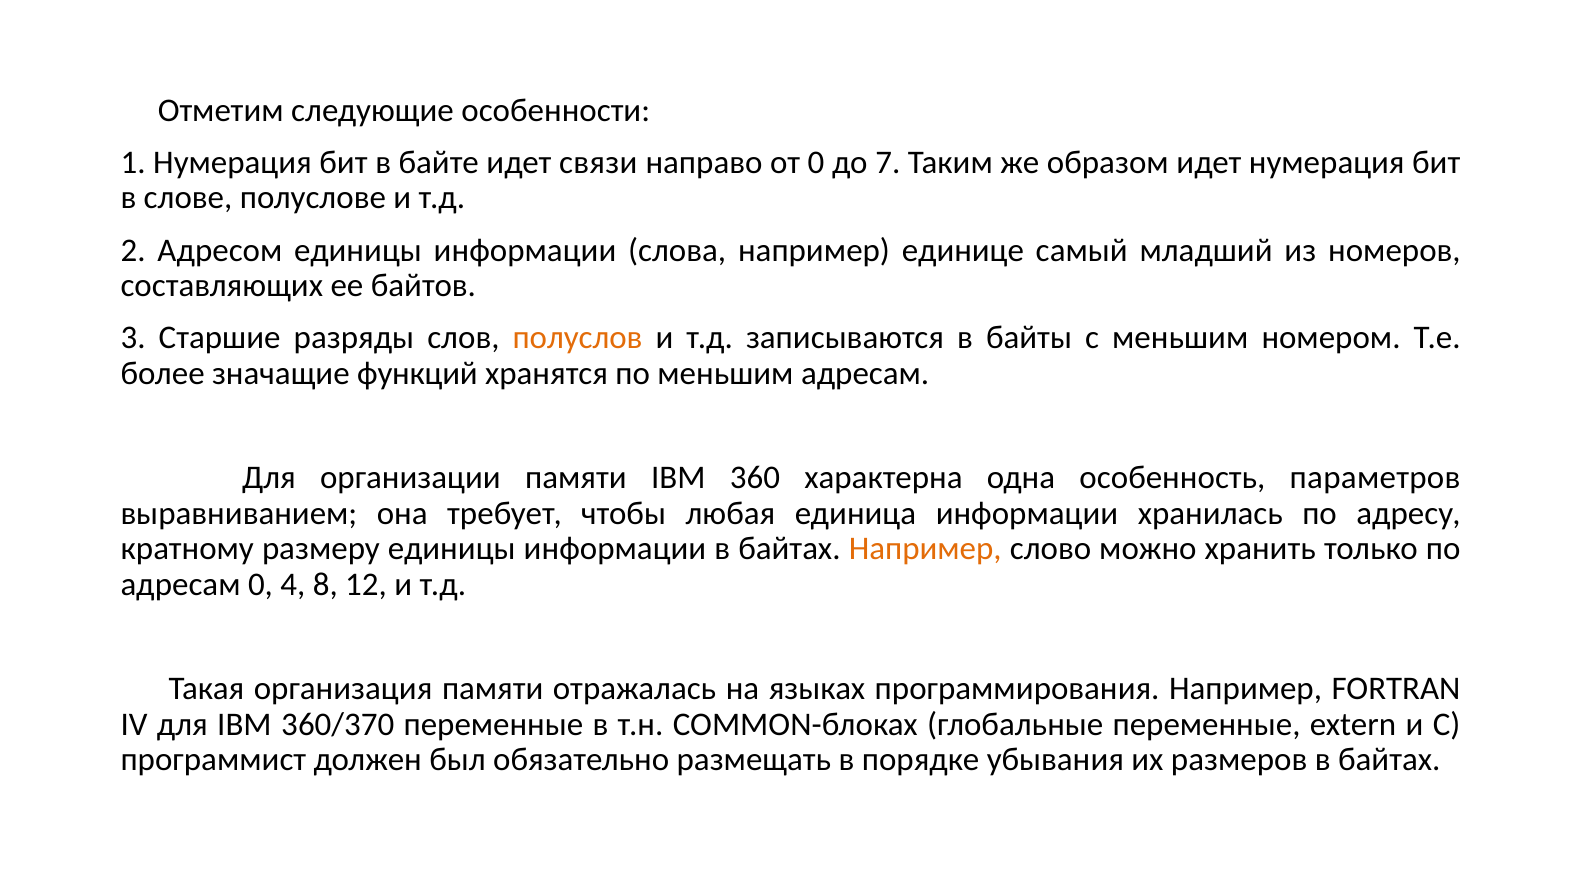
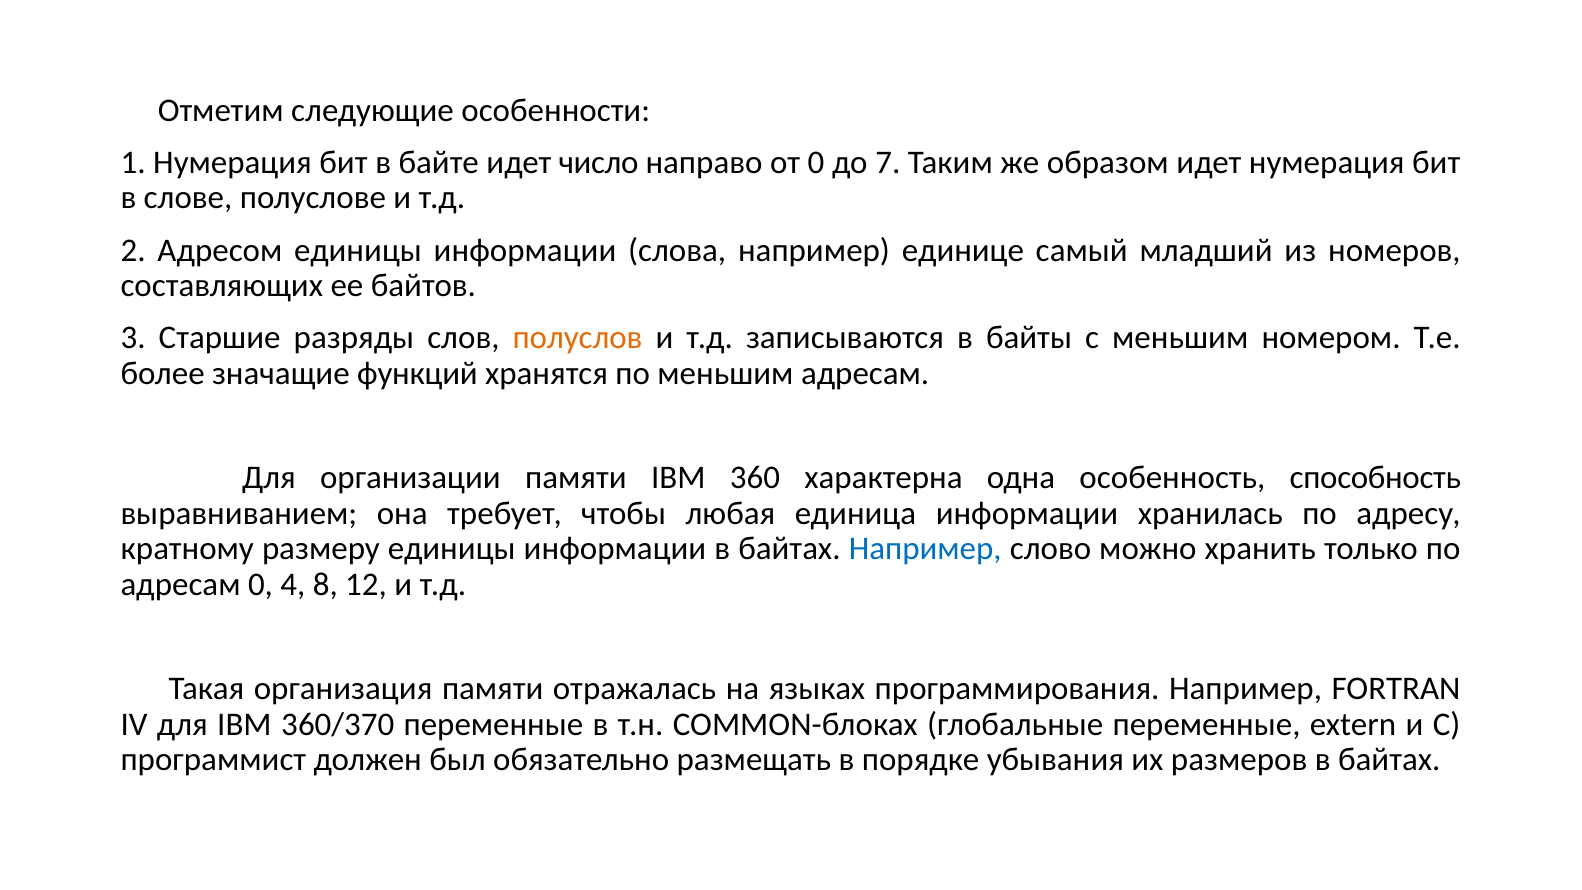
связи: связи -> число
параметров: параметров -> способность
Например at (925, 549) colour: orange -> blue
